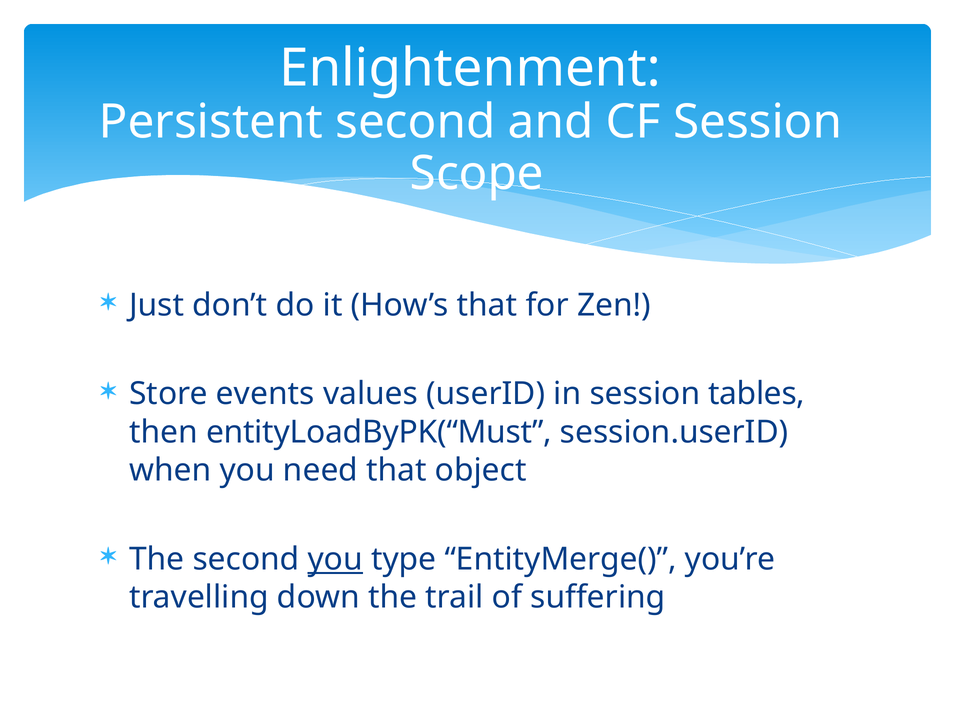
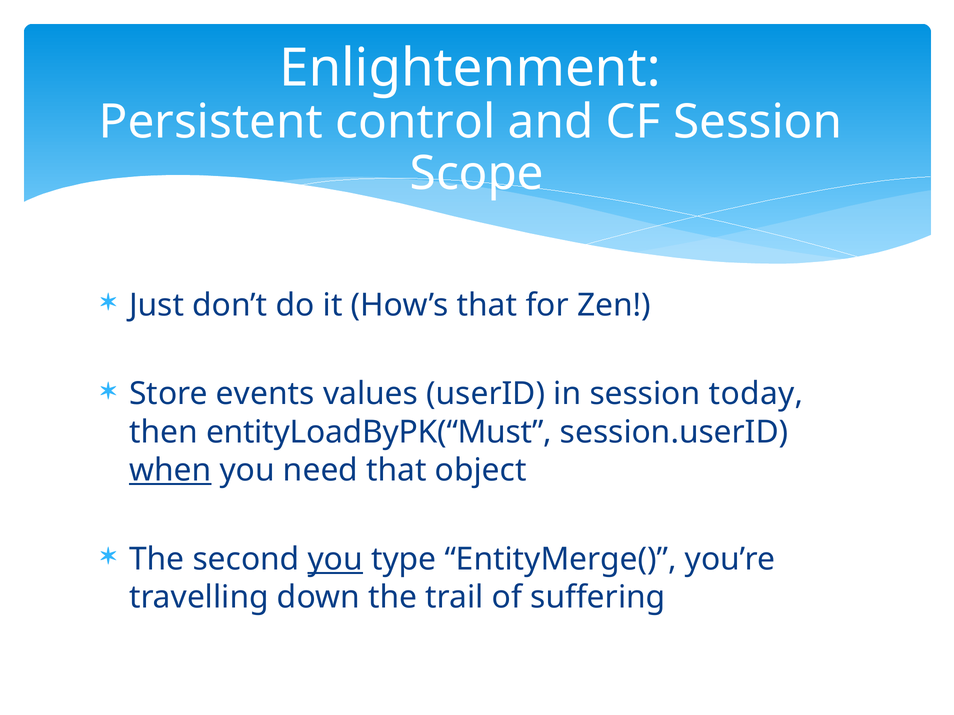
Persistent second: second -> control
tables: tables -> today
when underline: none -> present
